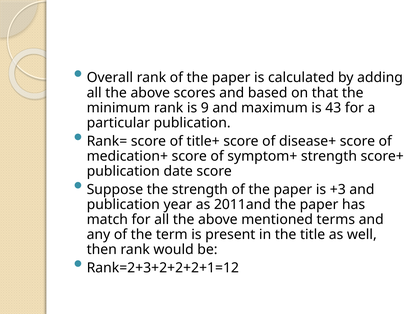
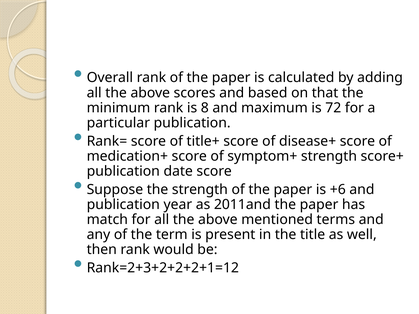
9: 9 -> 8
43: 43 -> 72
+3: +3 -> +6
